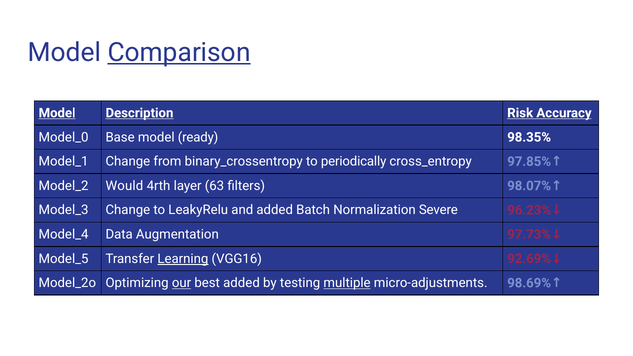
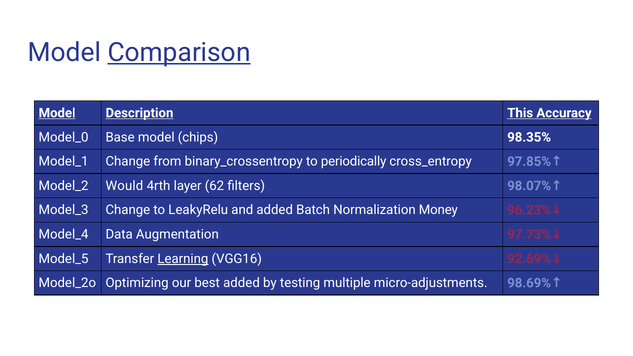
Risk: Risk -> This
ready: ready -> chips
63: 63 -> 62
Severe: Severe -> Money
our underline: present -> none
multiple underline: present -> none
